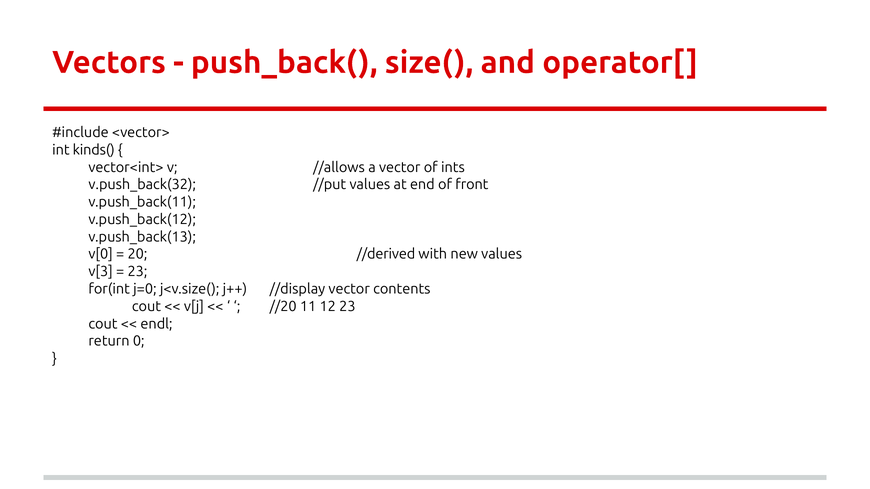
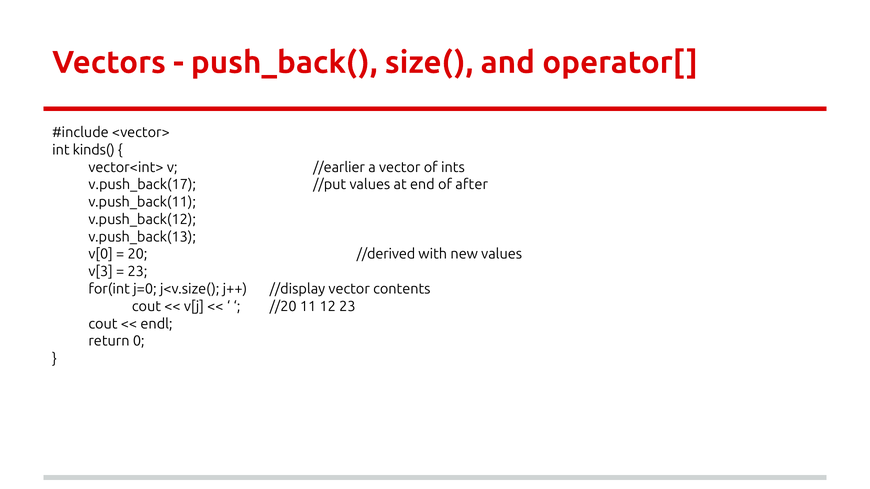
//allows: //allows -> //earlier
v.push_back(32: v.push_back(32 -> v.push_back(17
front: front -> after
